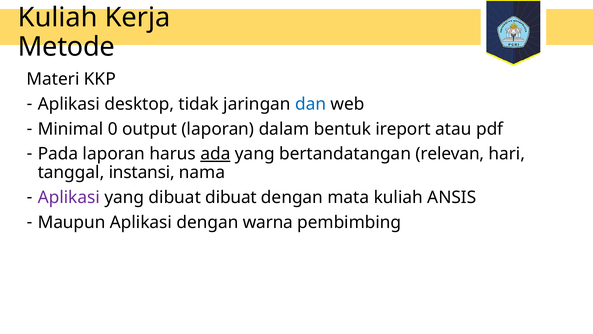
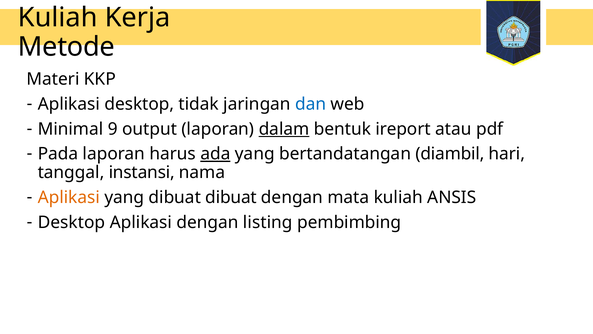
0: 0 -> 9
dalam underline: none -> present
relevan: relevan -> diambil
Aplikasi at (69, 197) colour: purple -> orange
Maupun at (72, 222): Maupun -> Desktop
warna: warna -> listing
